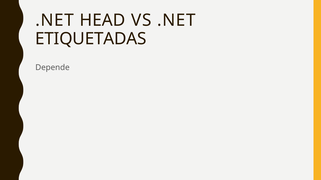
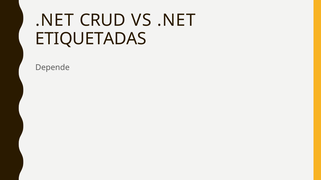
HEAD: HEAD -> CRUD
